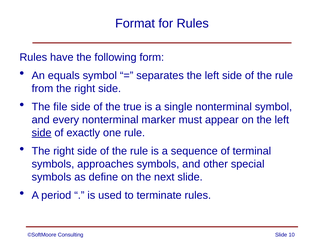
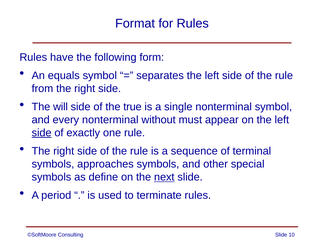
file: file -> will
marker: marker -> without
next underline: none -> present
